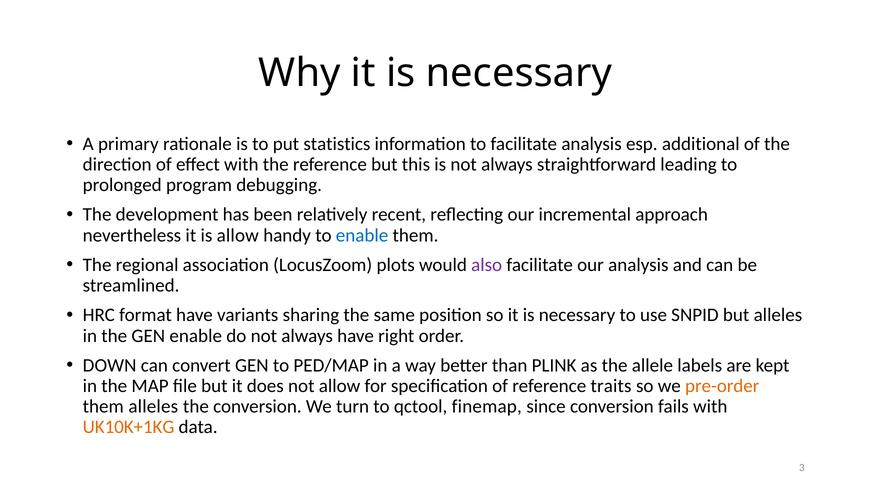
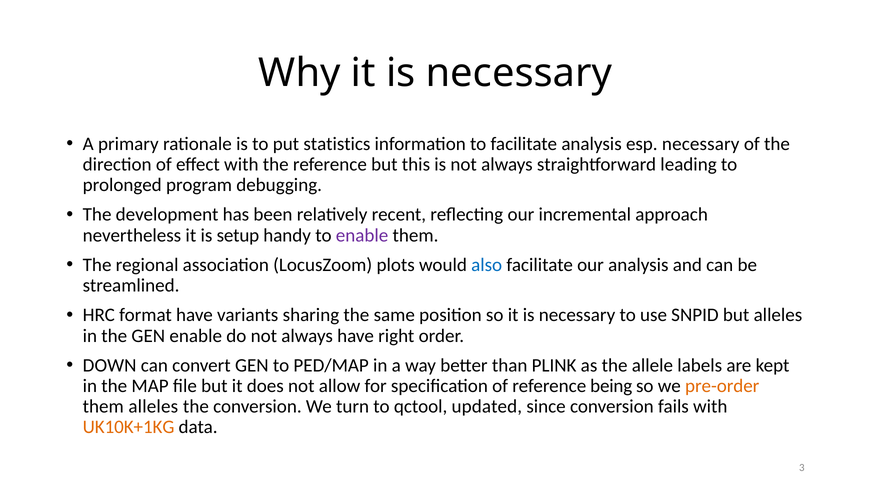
esp additional: additional -> necessary
is allow: allow -> setup
enable at (362, 235) colour: blue -> purple
also colour: purple -> blue
traits: traits -> being
finemap: finemap -> updated
